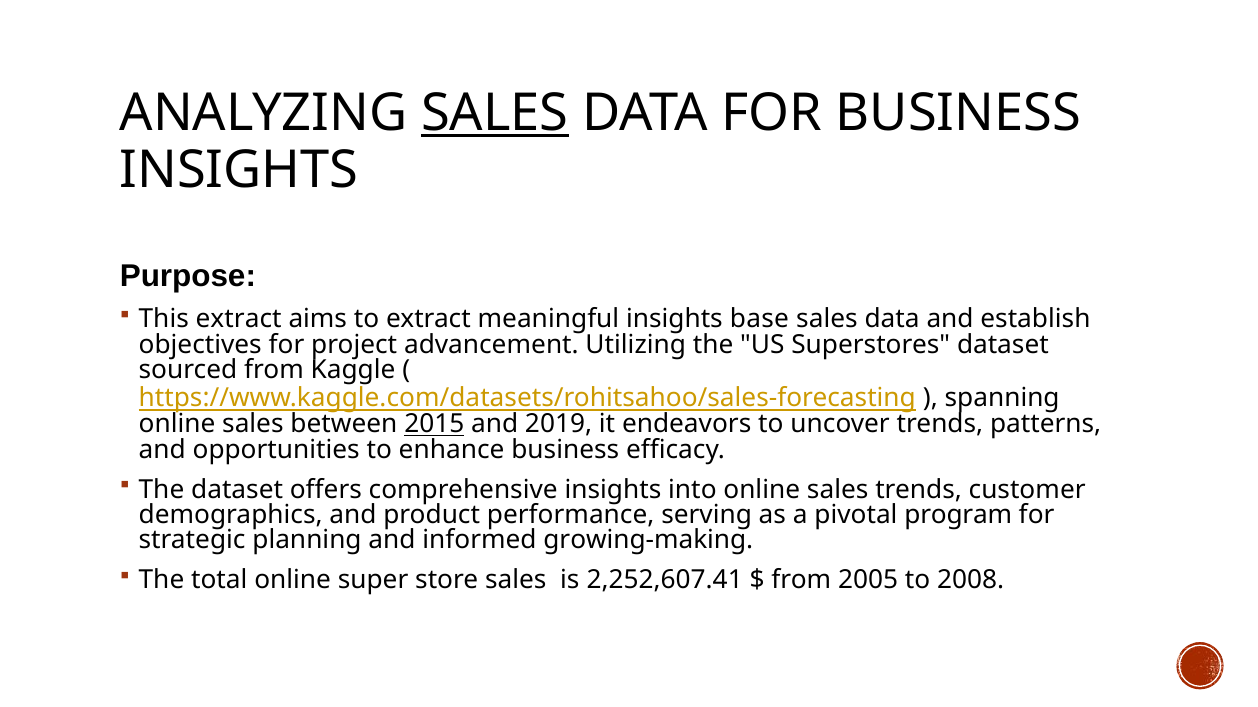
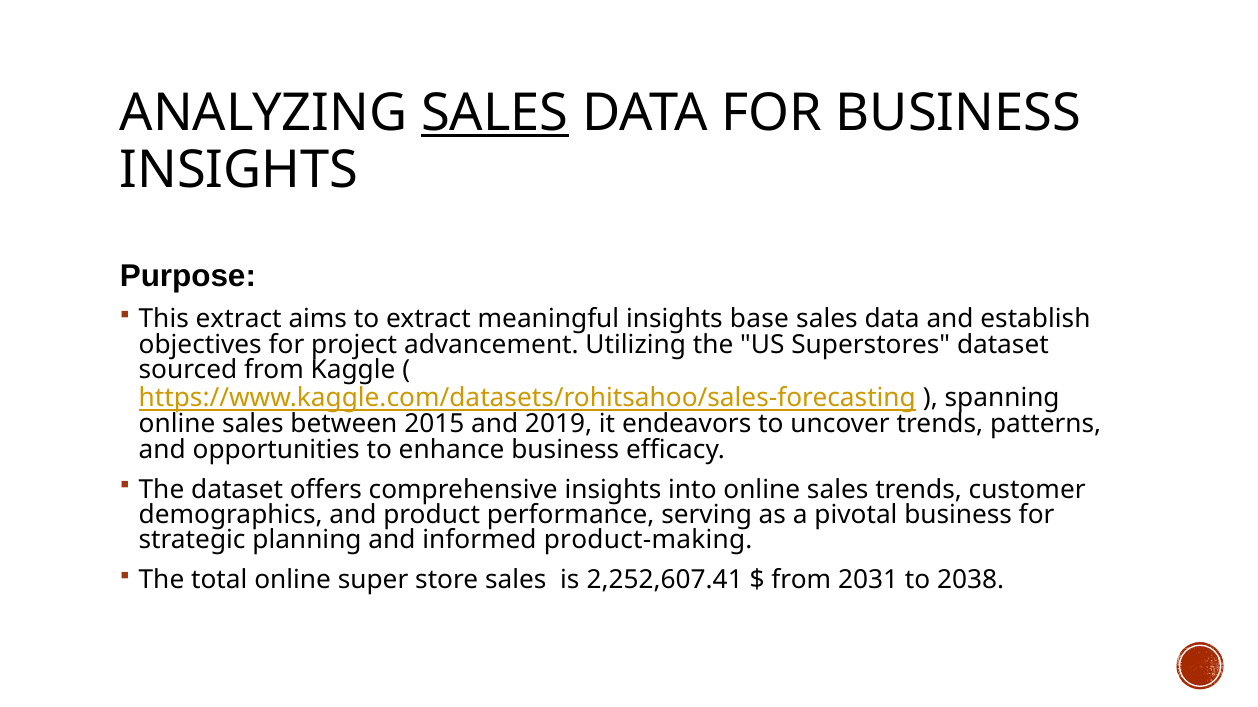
2015 underline: present -> none
pivotal program: program -> business
growing-making: growing-making -> product-making
2005: 2005 -> 2031
2008: 2008 -> 2038
